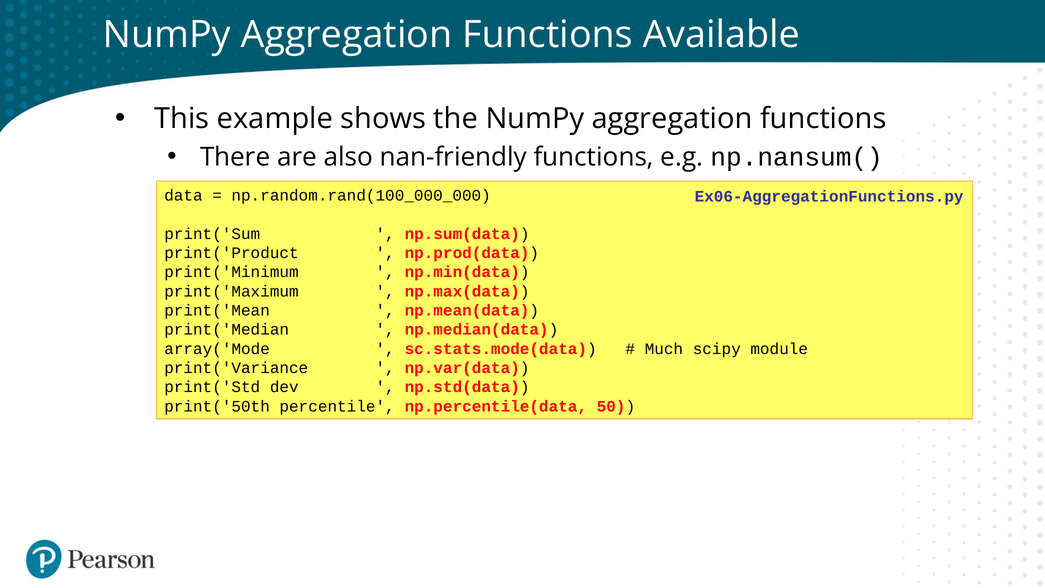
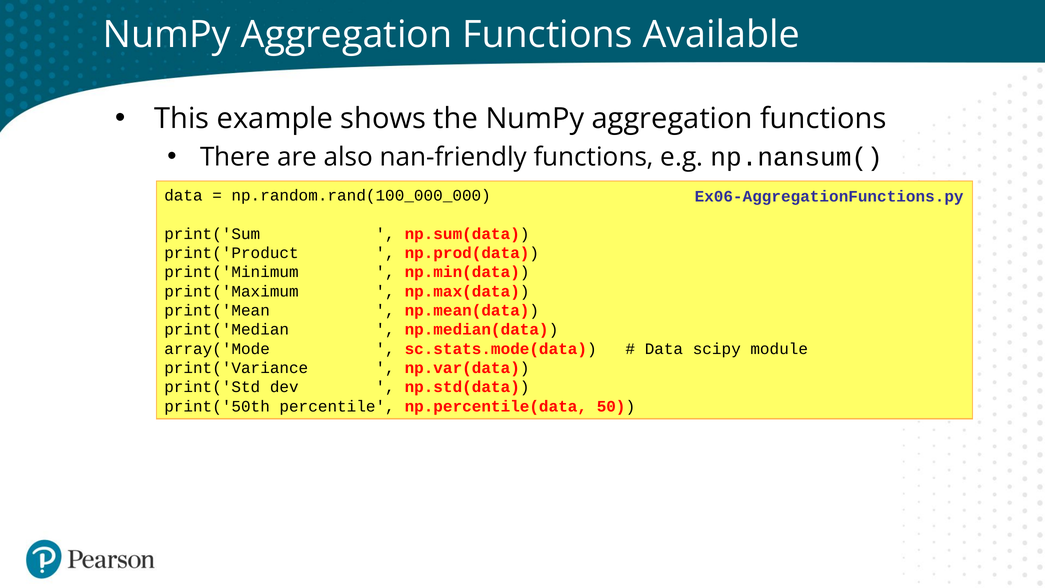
Much at (664, 349): Much -> Data
